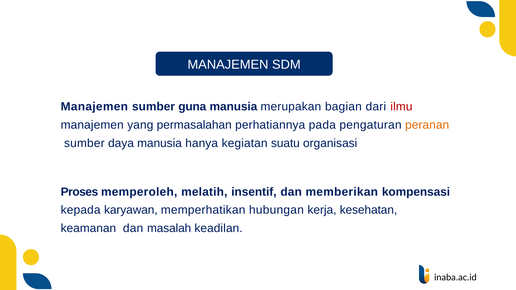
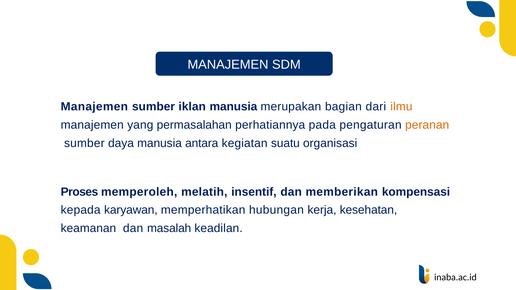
guna: guna -> iklan
ilmu colour: red -> orange
hanya: hanya -> antara
